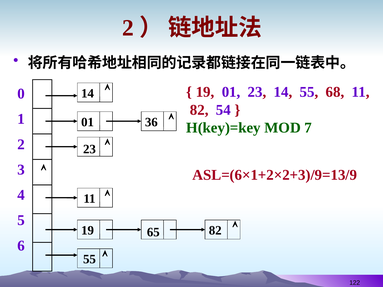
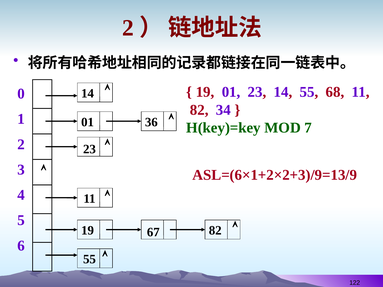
54: 54 -> 34
65: 65 -> 67
